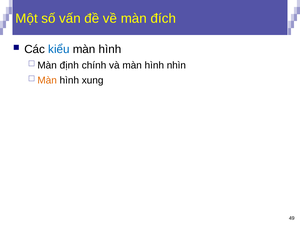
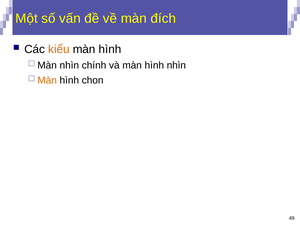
kiểu colour: blue -> orange
Màn định: định -> nhìn
xung: xung -> chon
